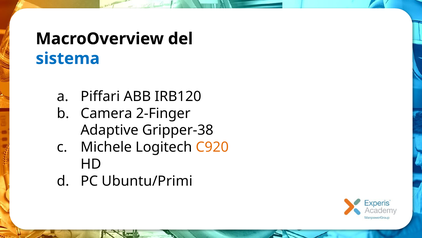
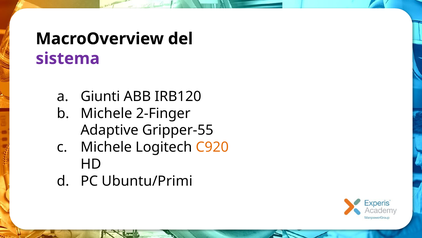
sistema colour: blue -> purple
Piffari: Piffari -> Giunti
Camera at (106, 113): Camera -> Michele
Gripper-38: Gripper-38 -> Gripper-55
